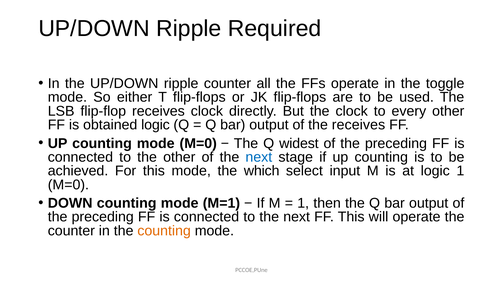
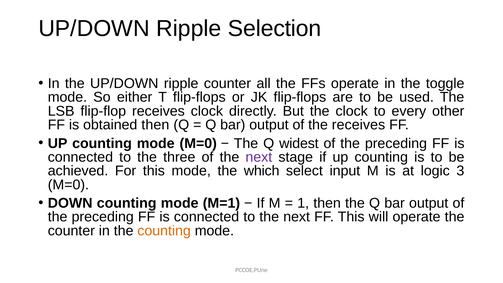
Required: Required -> Selection
obtained logic: logic -> then
the other: other -> three
next at (259, 157) colour: blue -> purple
logic 1: 1 -> 3
